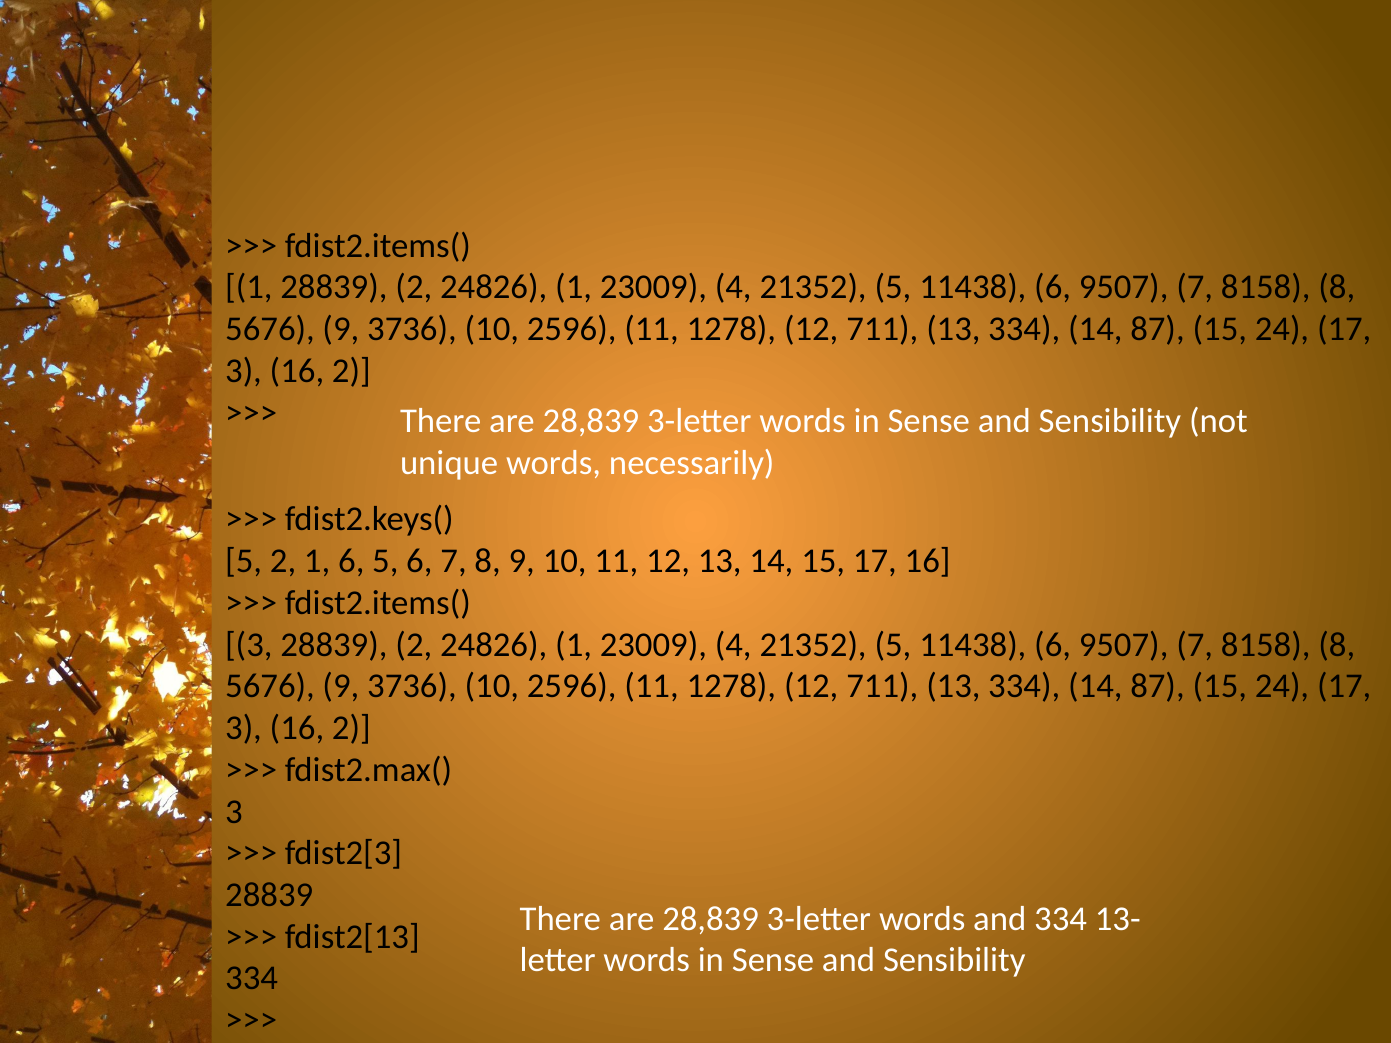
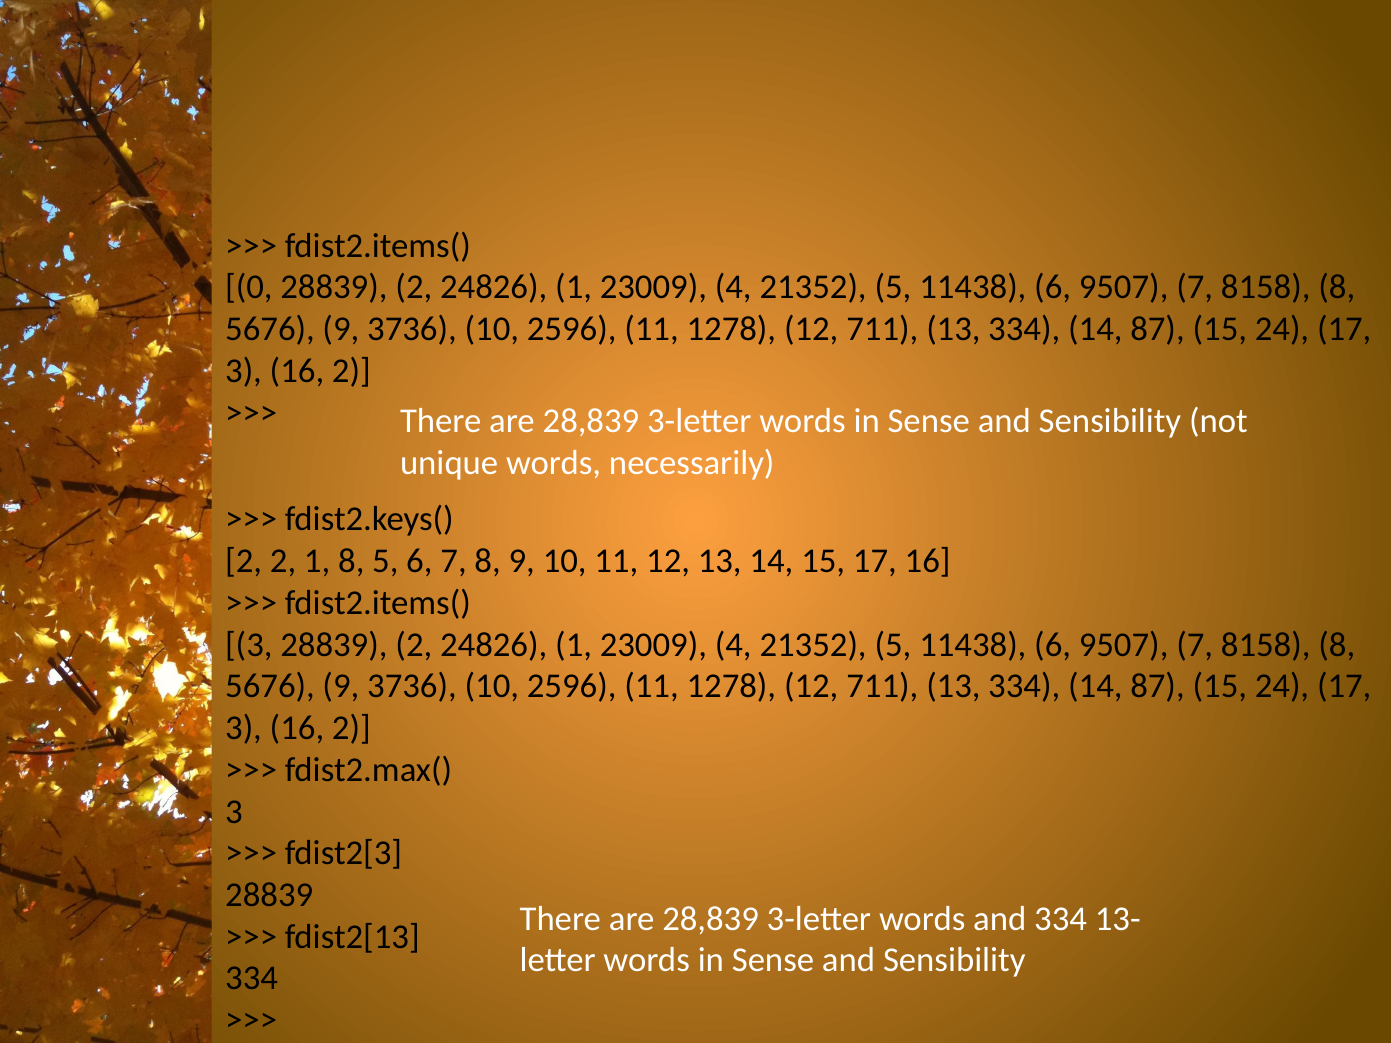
1 at (249, 287): 1 -> 0
5 at (244, 561): 5 -> 2
1 6: 6 -> 8
